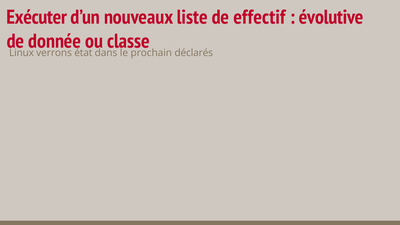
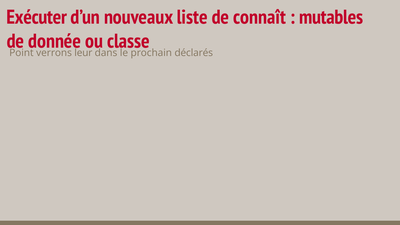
effectif: effectif -> connaît
évolutive: évolutive -> mutables
Linux: Linux -> Point
état: état -> leur
